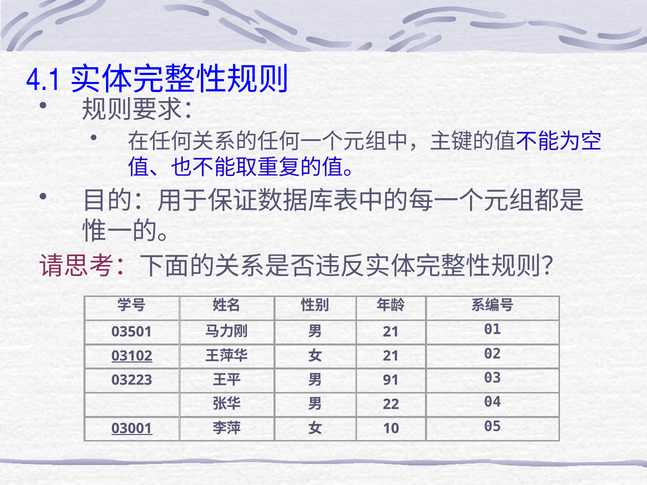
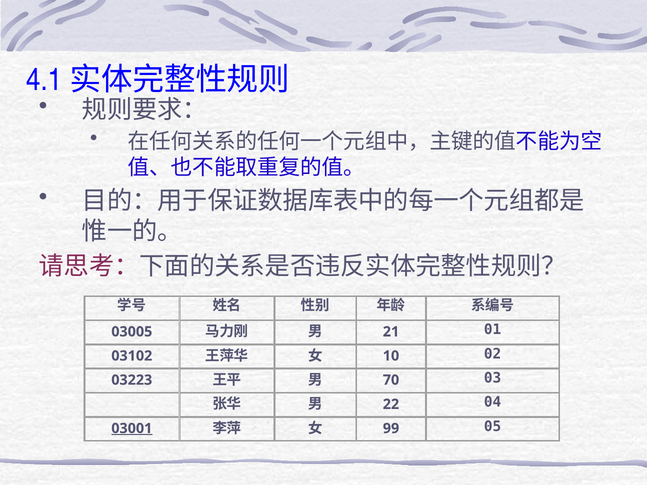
03501: 03501 -> 03005
03102 underline: present -> none
21 at (391, 356): 21 -> 10
91: 91 -> 70
10: 10 -> 99
